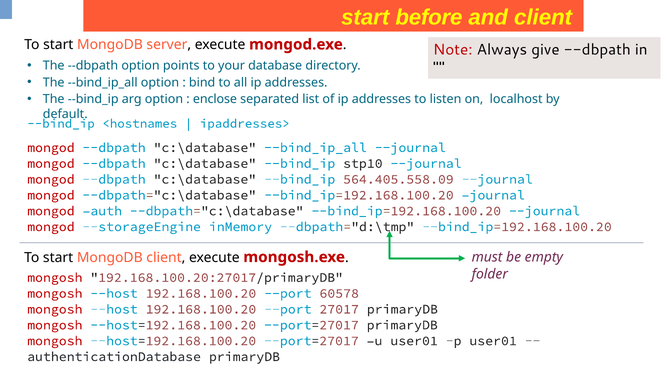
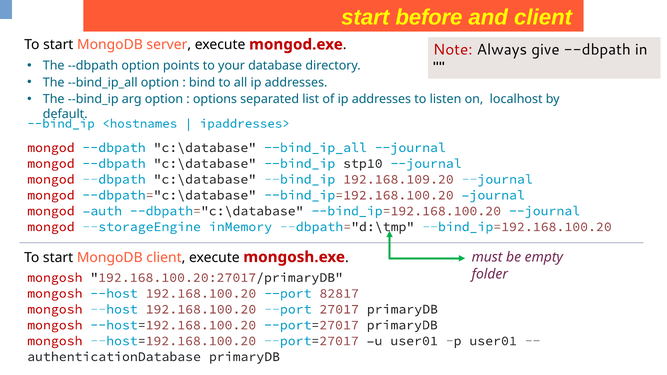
enclose: enclose -> options
564.405.558.09: 564.405.558.09 -> 192.168.109.20
60578: 60578 -> 82817
